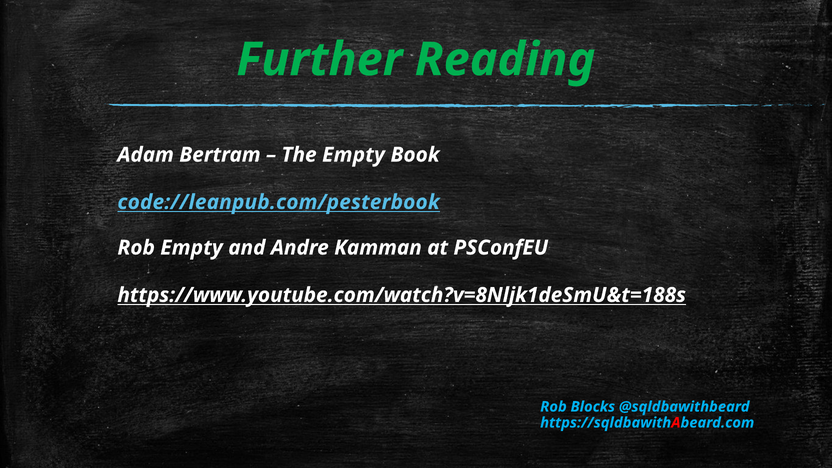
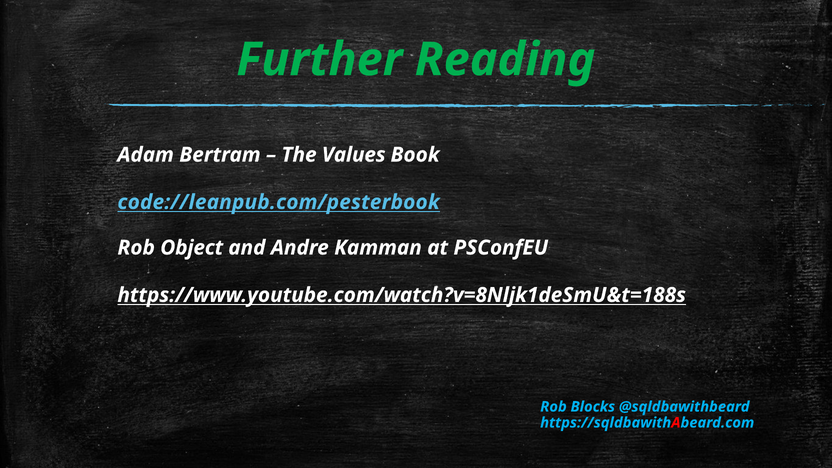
The Empty: Empty -> Values
Rob Empty: Empty -> Object
